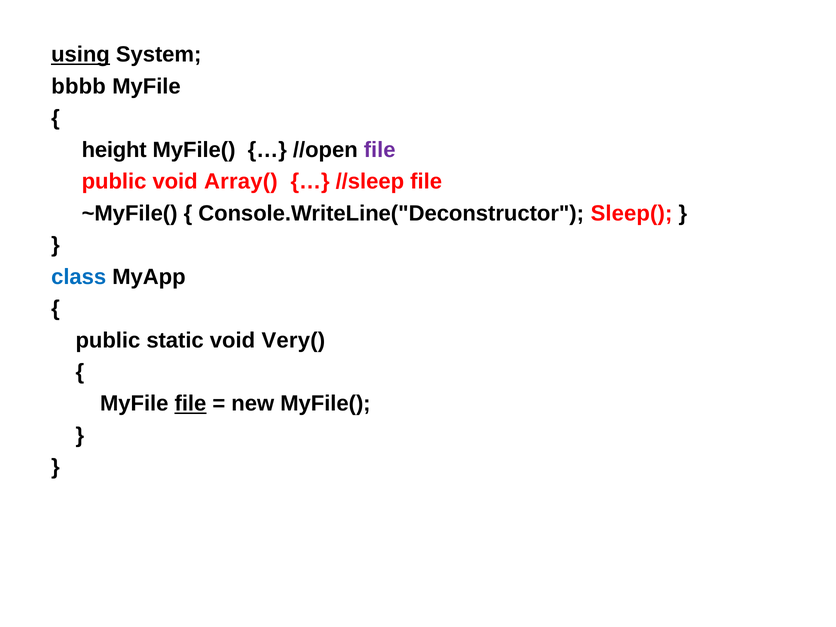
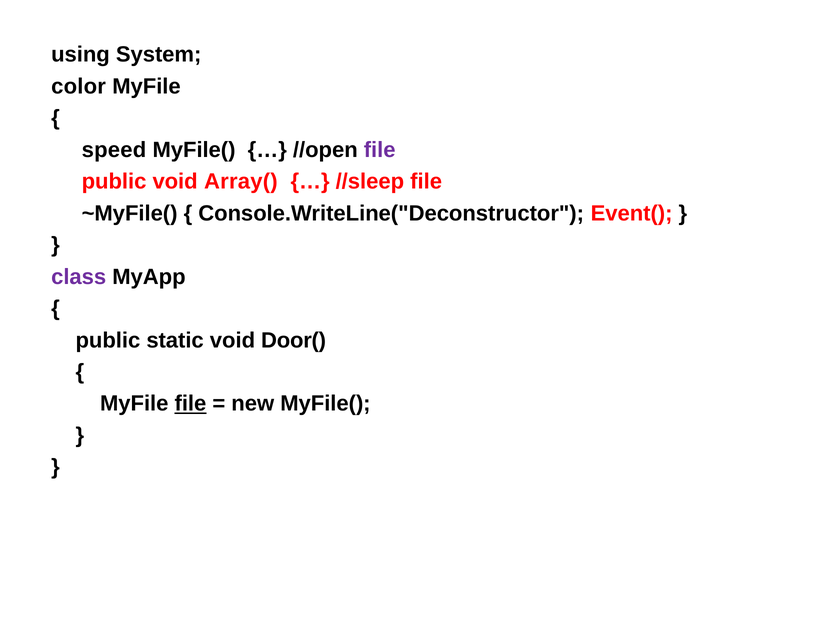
using underline: present -> none
bbbb: bbbb -> color
height: height -> speed
Sleep(: Sleep( -> Event(
class colour: blue -> purple
Very(: Very( -> Door(
